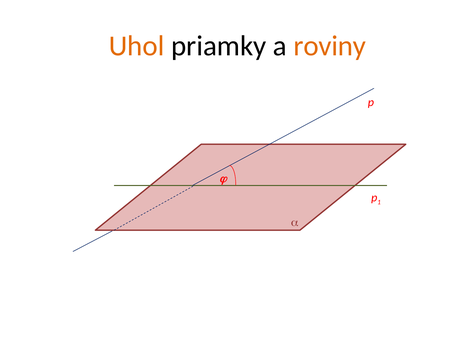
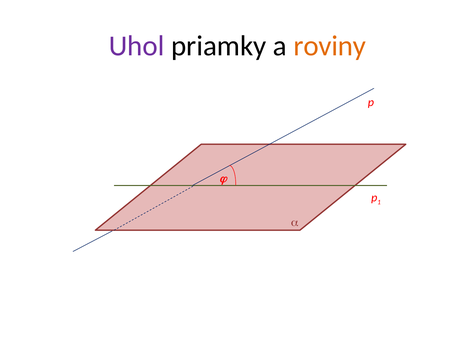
Uhol colour: orange -> purple
